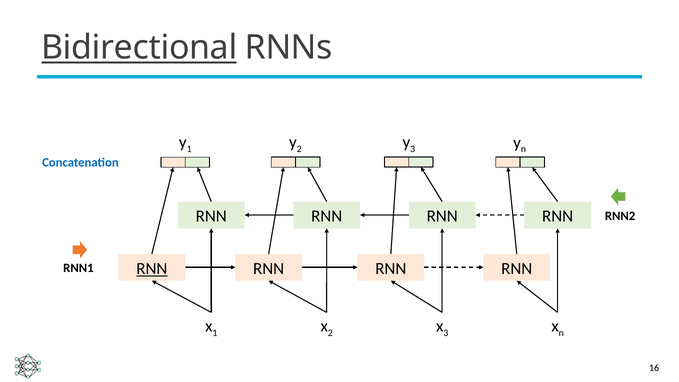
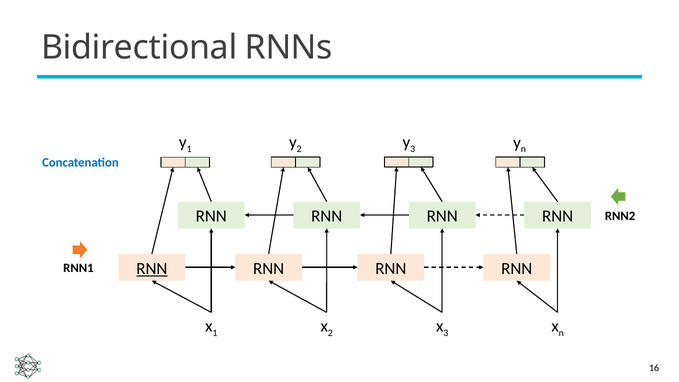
Bidirectional underline: present -> none
